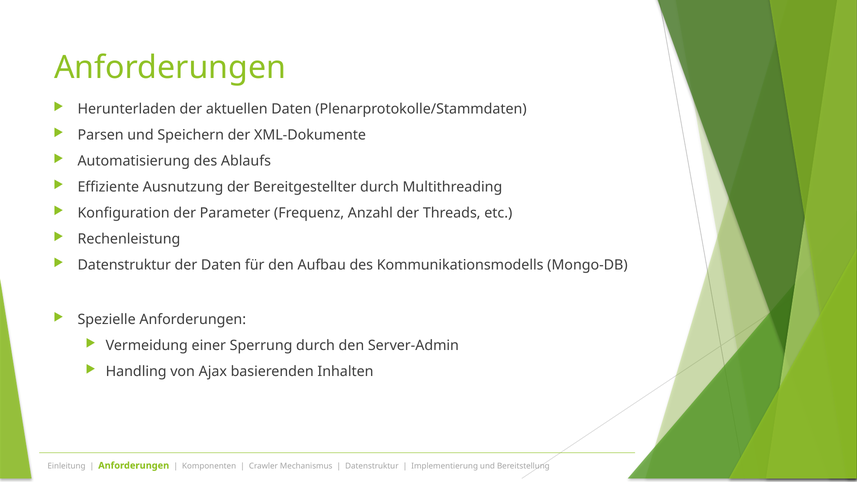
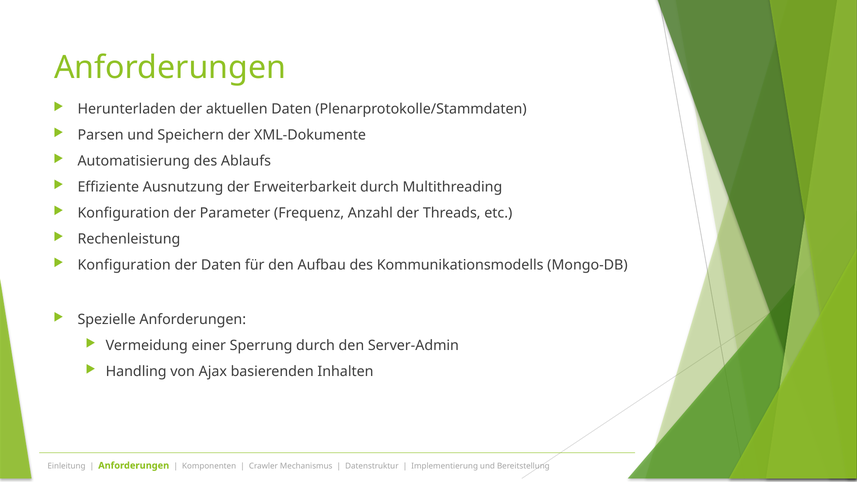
Bereitgestellter: Bereitgestellter -> Erweiterbarkeit
Datenstruktur at (124, 265): Datenstruktur -> Konfiguration
